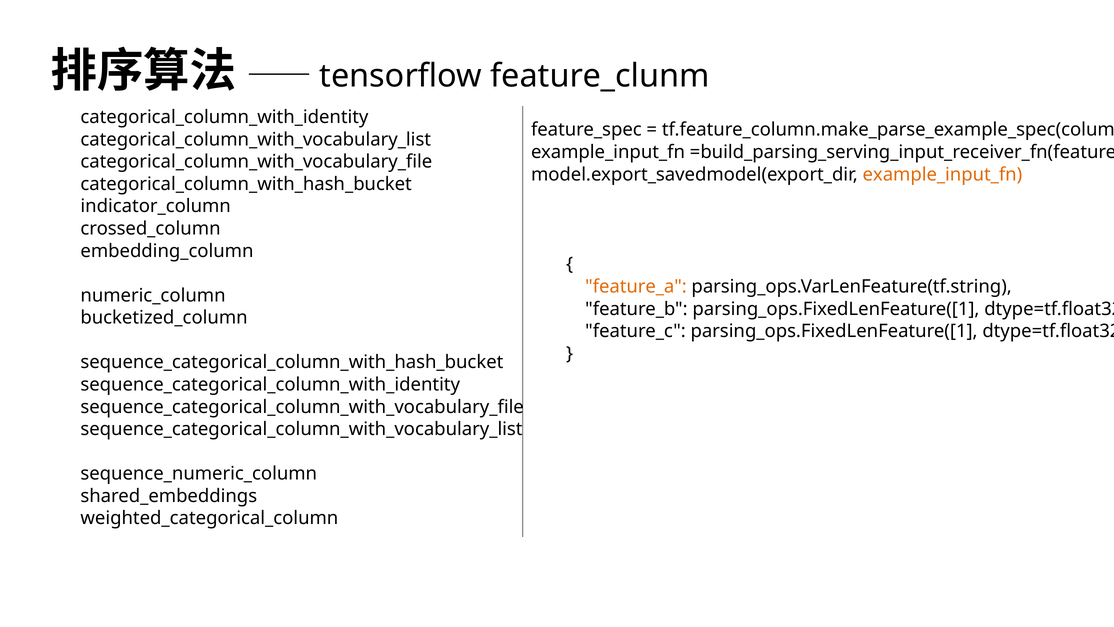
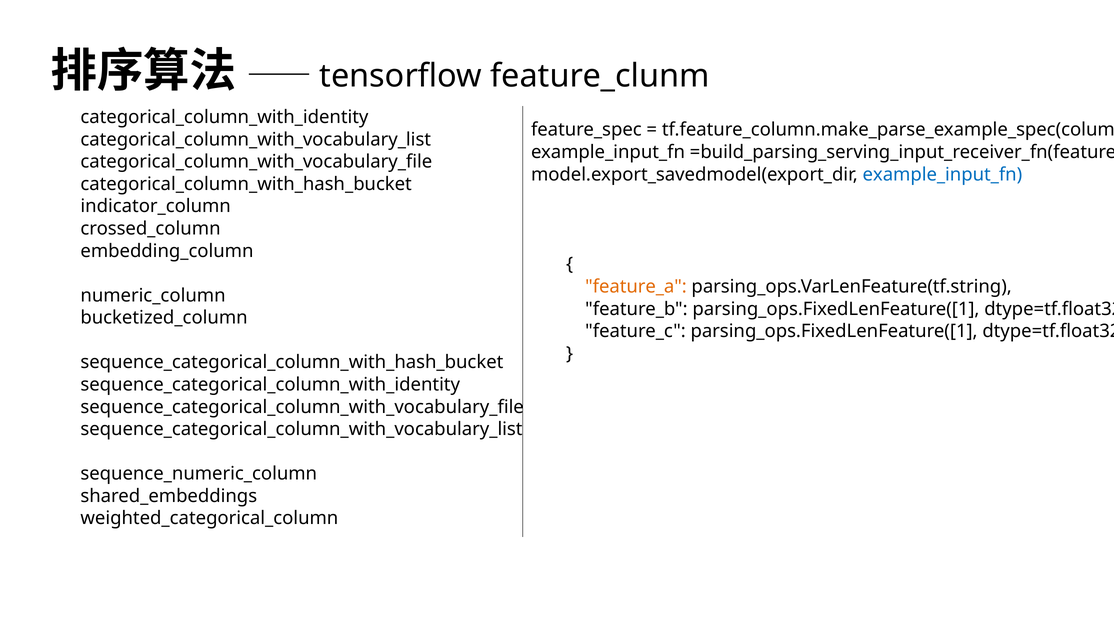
example_input_fn at (942, 174) colour: orange -> blue
